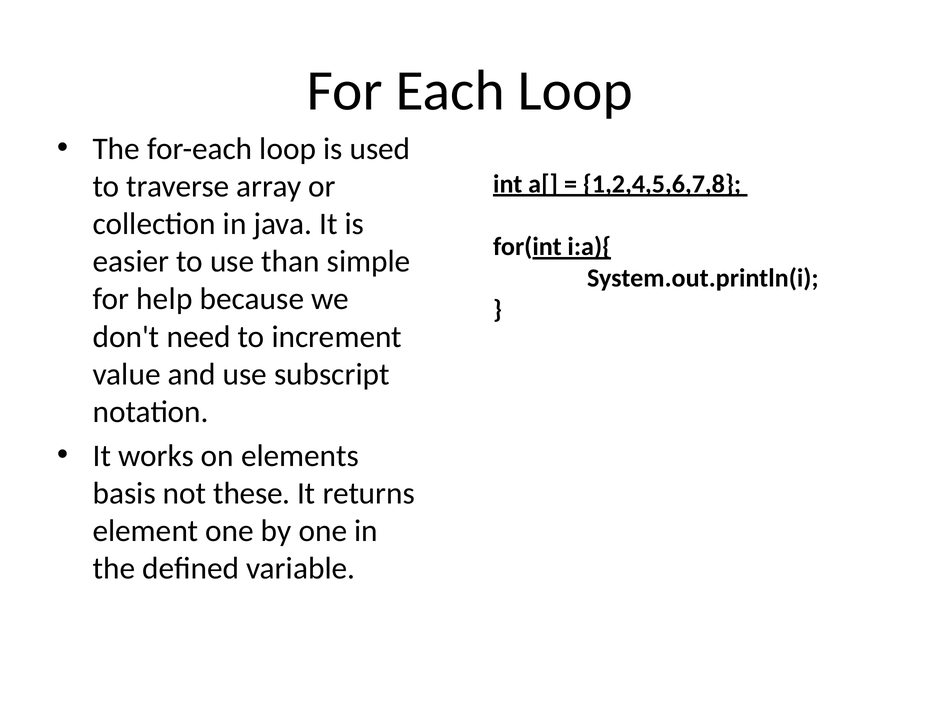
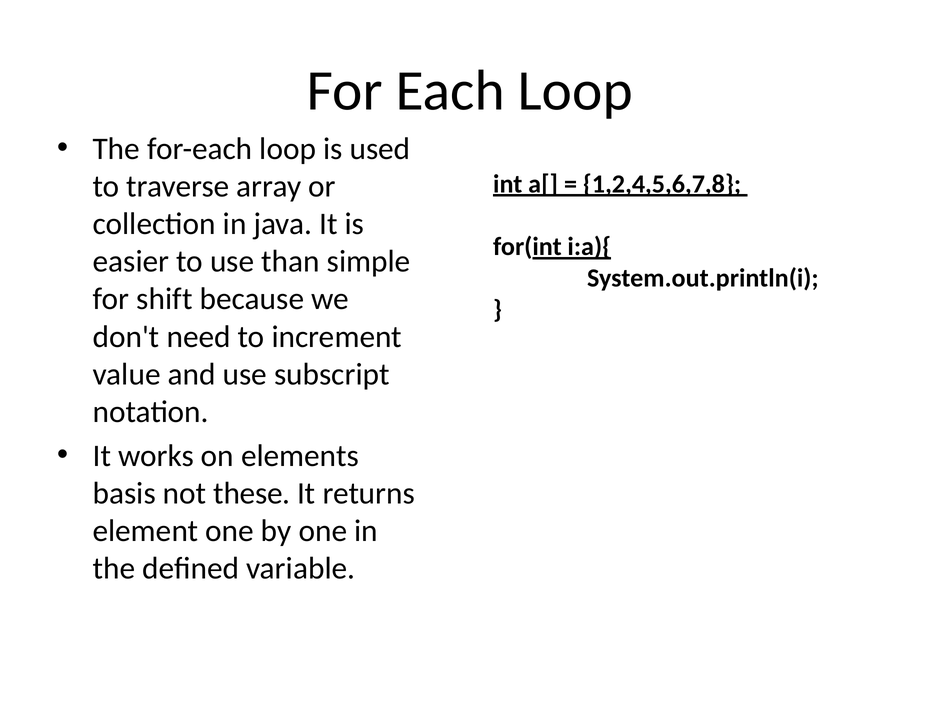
help: help -> shift
